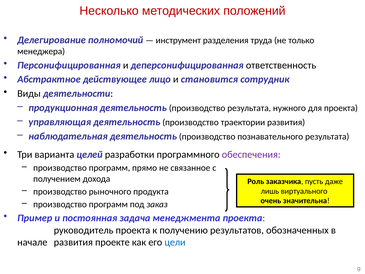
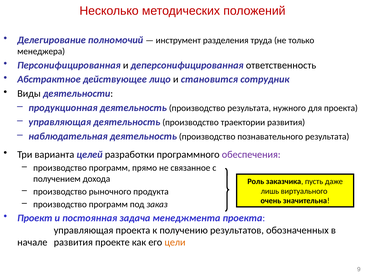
Пример: Пример -> Проект
руководитель at (84, 230): руководитель -> управляющая
цели colour: blue -> orange
